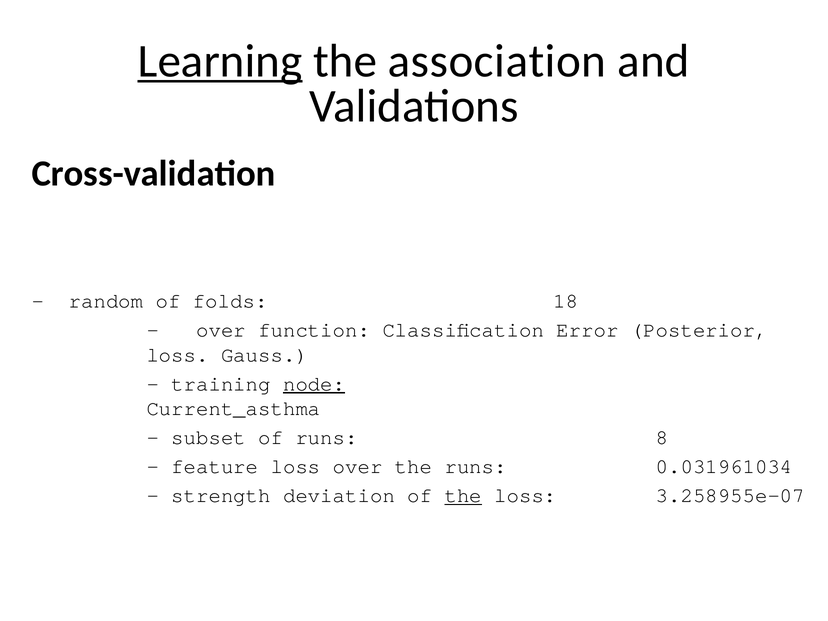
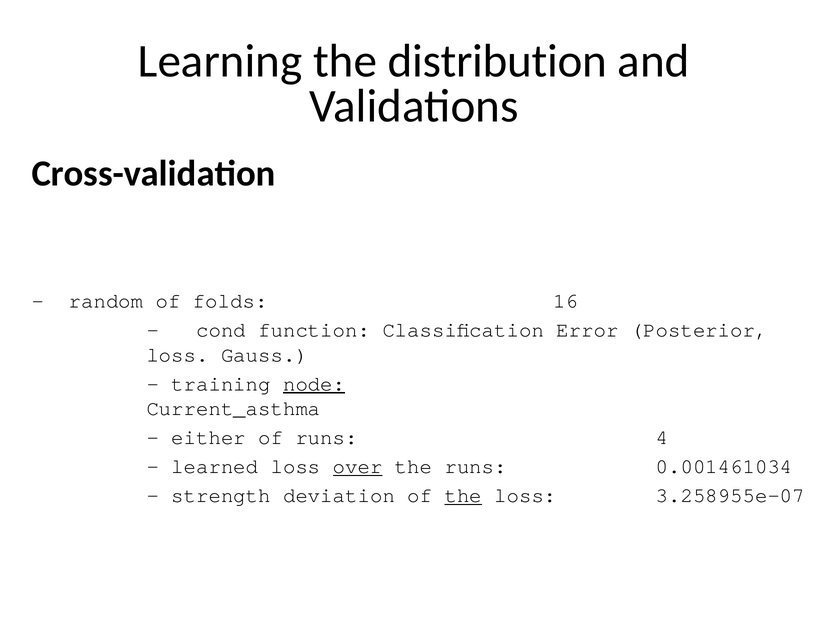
Learning underline: present -> none
association: association -> distribution
18: 18 -> 16
over at (221, 330): over -> cond
subset: subset -> either
8: 8 -> 4
feature: feature -> learned
over at (358, 467) underline: none -> present
0.031961034: 0.031961034 -> 0.001461034
